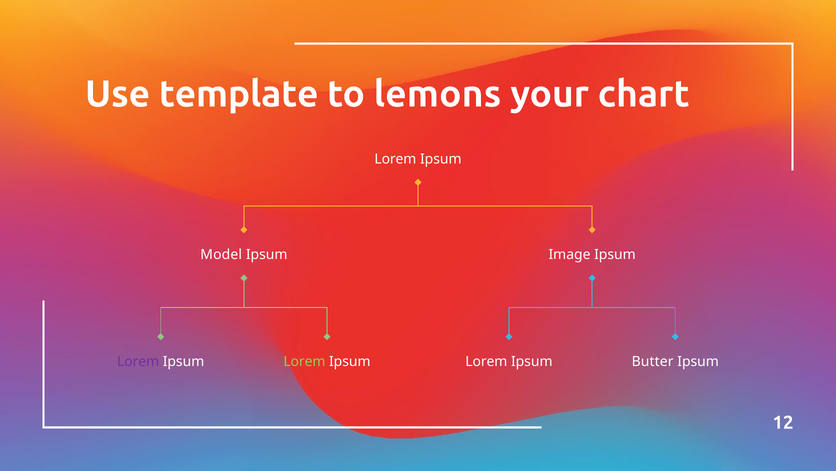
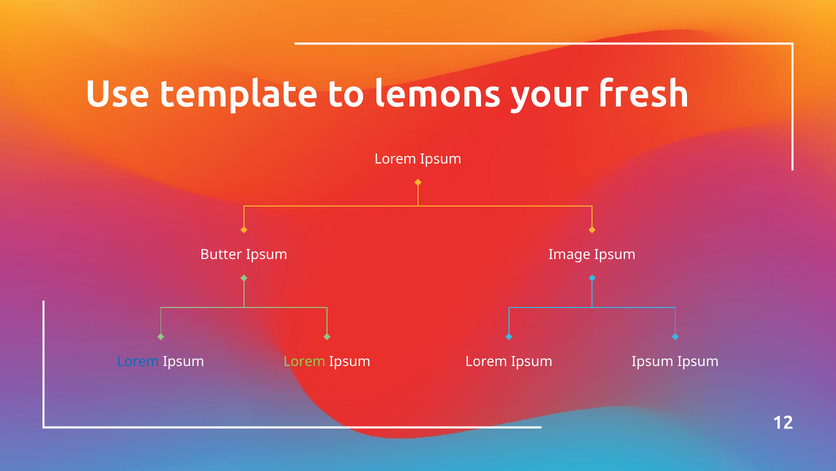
chart: chart -> fresh
Model: Model -> Butter
Lorem at (138, 361) colour: purple -> blue
Butter at (653, 361): Butter -> Ipsum
